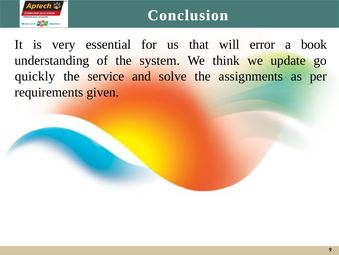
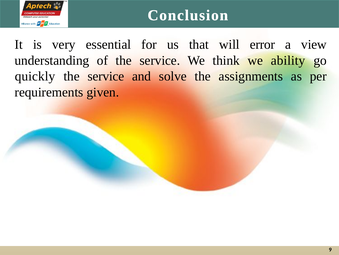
book: book -> view
of the system: system -> service
update: update -> ability
